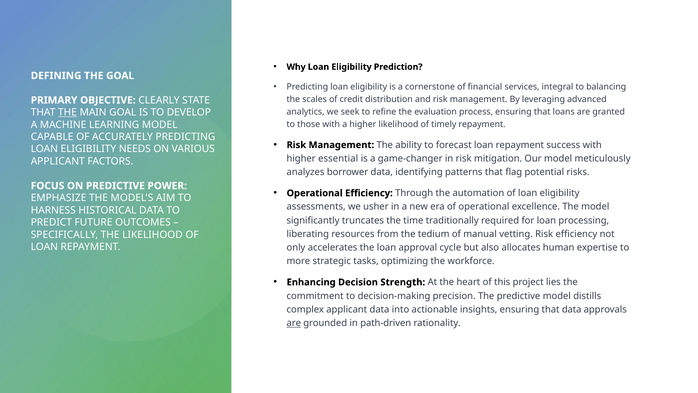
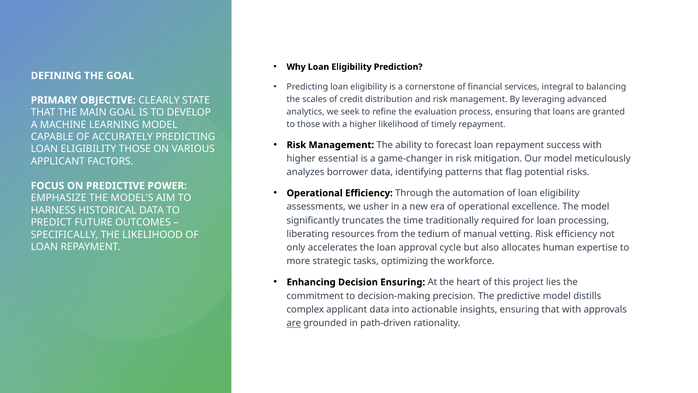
THE at (68, 112) underline: present -> none
ELIGIBILITY NEEDS: NEEDS -> THOSE
Decision Strength: Strength -> Ensuring
that data: data -> with
